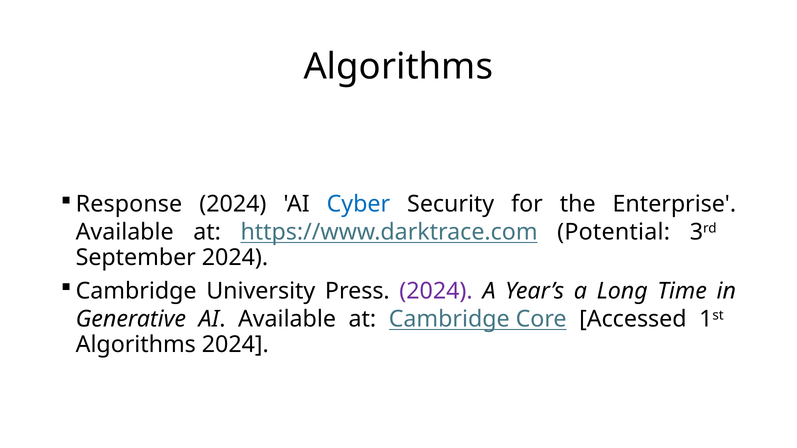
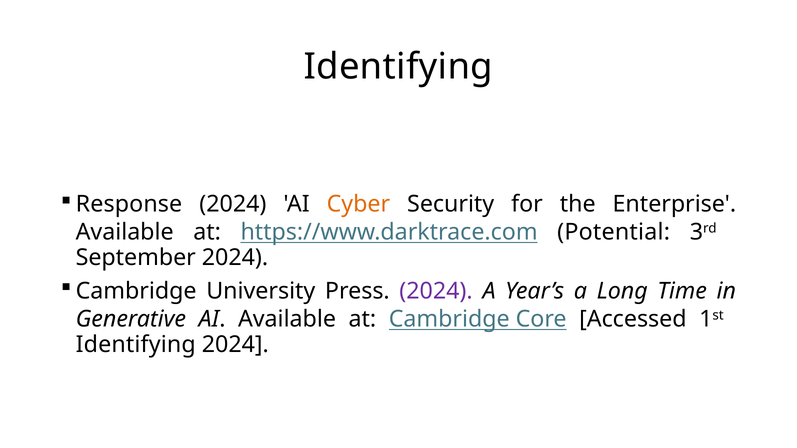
Algorithms at (398, 67): Algorithms -> Identifying
Cyber colour: blue -> orange
Algorithms at (136, 345): Algorithms -> Identifying
